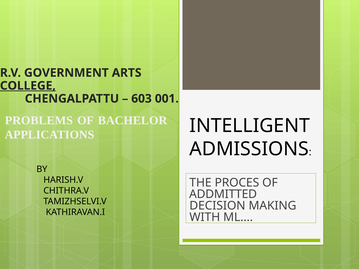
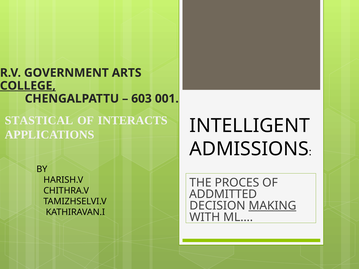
PROBLEMS: PROBLEMS -> STASTICAL
BACHELOR: BACHELOR -> INTERACTS
MAKING underline: none -> present
